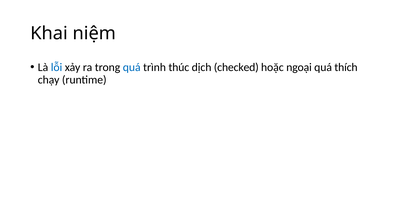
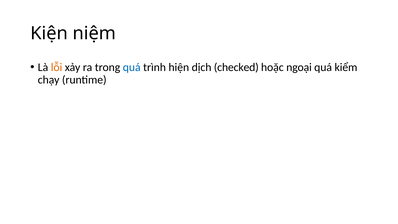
Khai: Khai -> Kiện
lỗi colour: blue -> orange
thúc: thúc -> hiện
thích: thích -> kiểm
